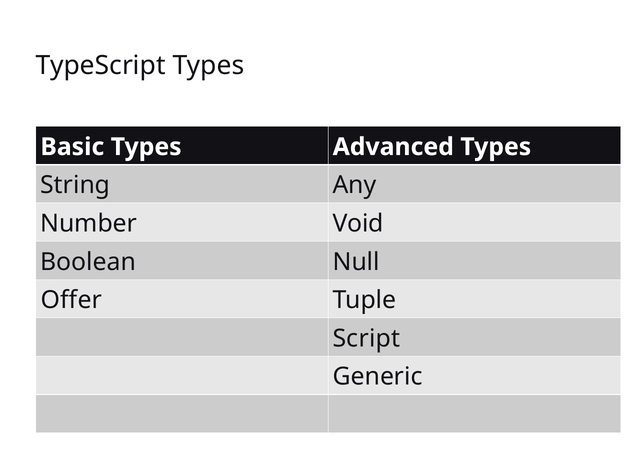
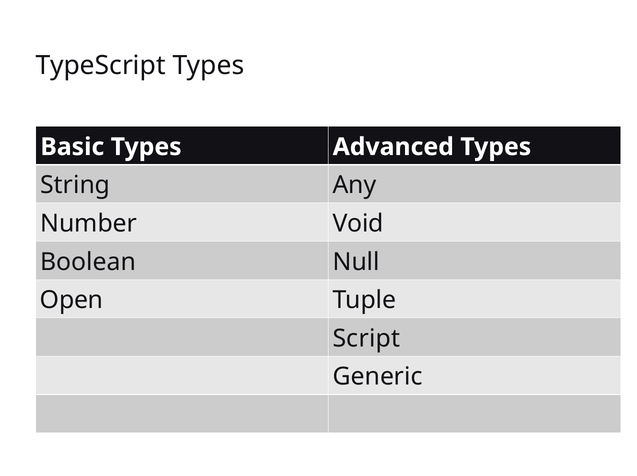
Offer: Offer -> Open
